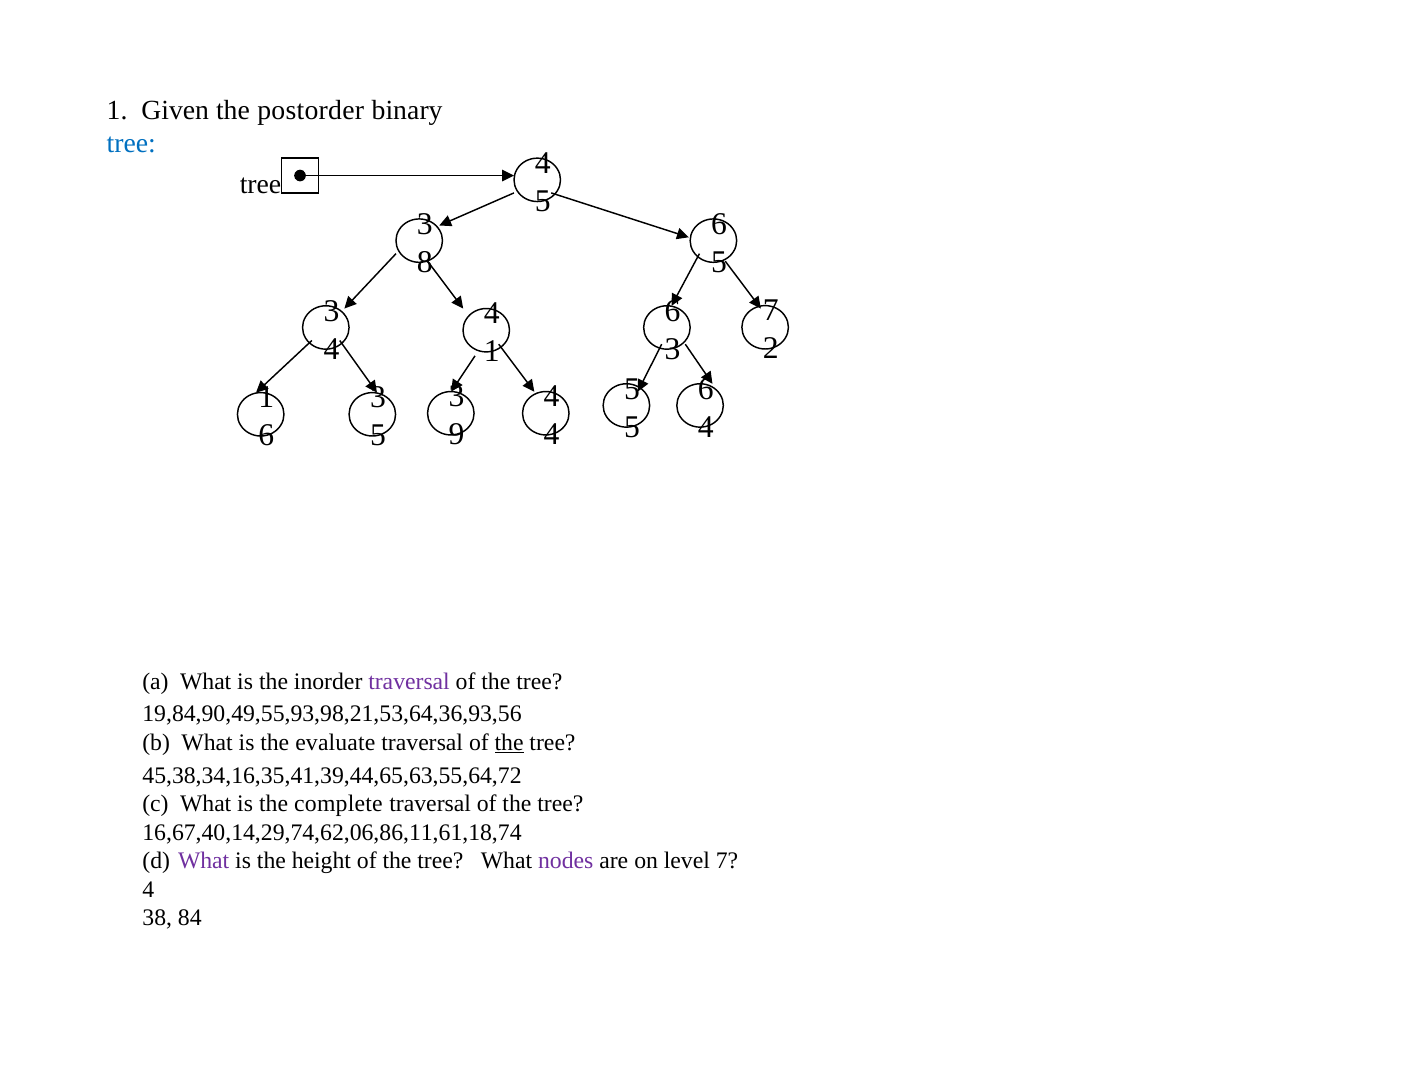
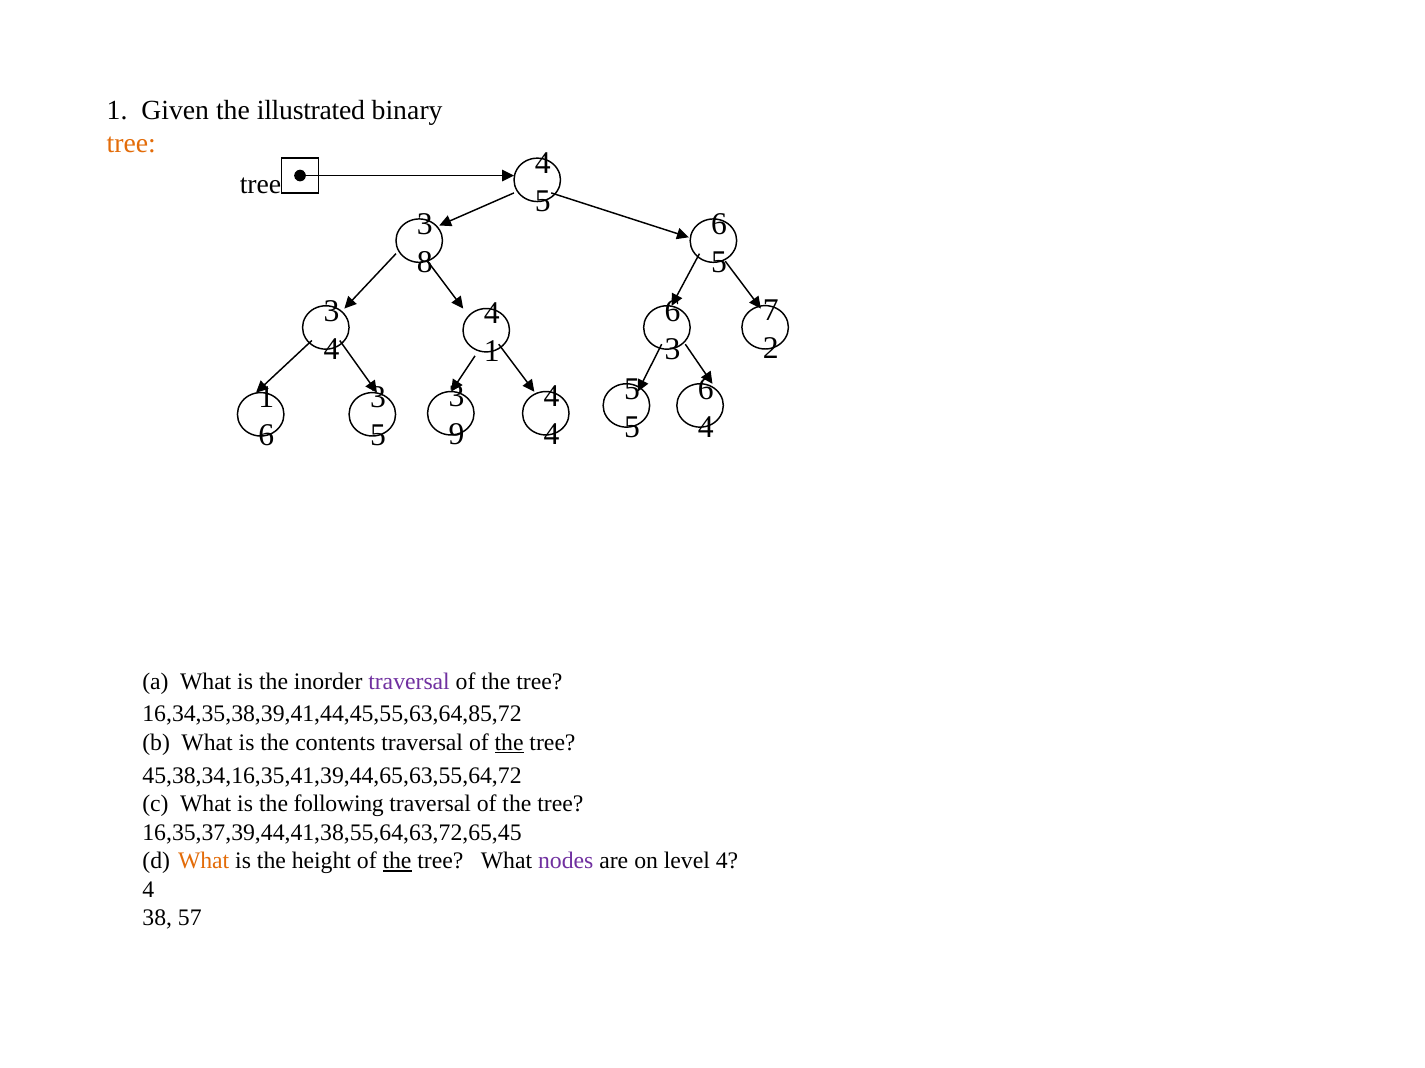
postorder: postorder -> illustrated
tree at (131, 144) colour: blue -> orange
19,84,90,49,55,93,98,21,53,64,36,93,56: 19,84,90,49,55,93,98,21,53,64,36,93,56 -> 16,34,35,38,39,41,44,45,55,63,64,85,72
evaluate: evaluate -> contents
complete: complete -> following
16,67,40,14,29,74,62,06,86,11,61,18,74: 16,67,40,14,29,74,62,06,86,11,61,18,74 -> 16,35,37,39,44,41,38,55,64,63,72,65,45
What at (204, 861) colour: purple -> orange
the at (397, 861) underline: none -> present
level 7: 7 -> 4
84: 84 -> 57
